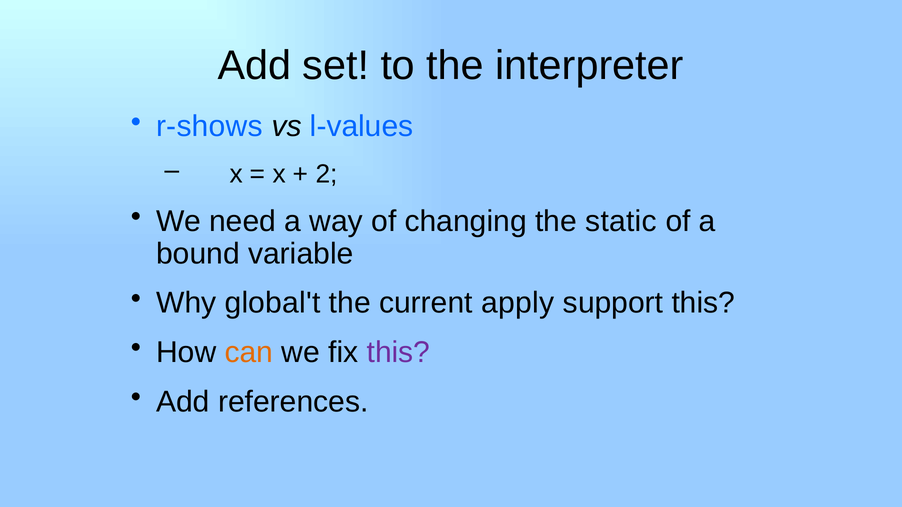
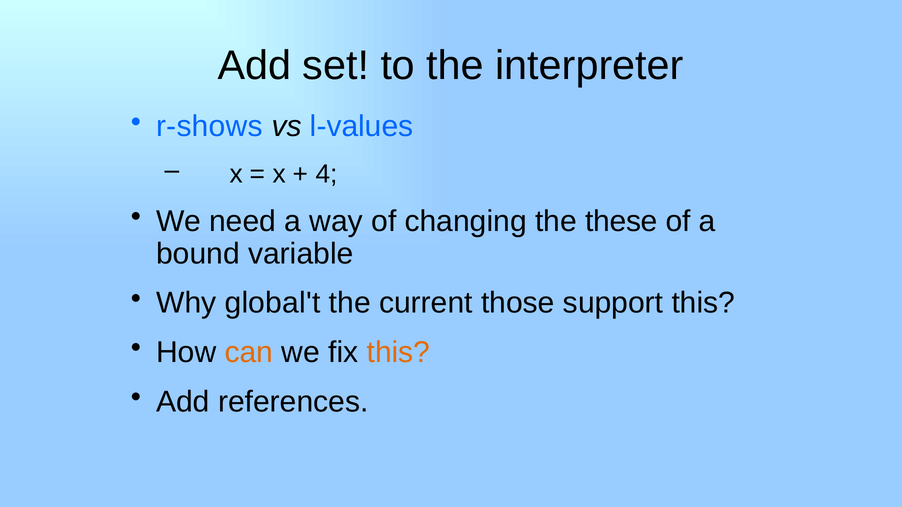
2: 2 -> 4
static: static -> these
apply: apply -> those
this at (398, 353) colour: purple -> orange
